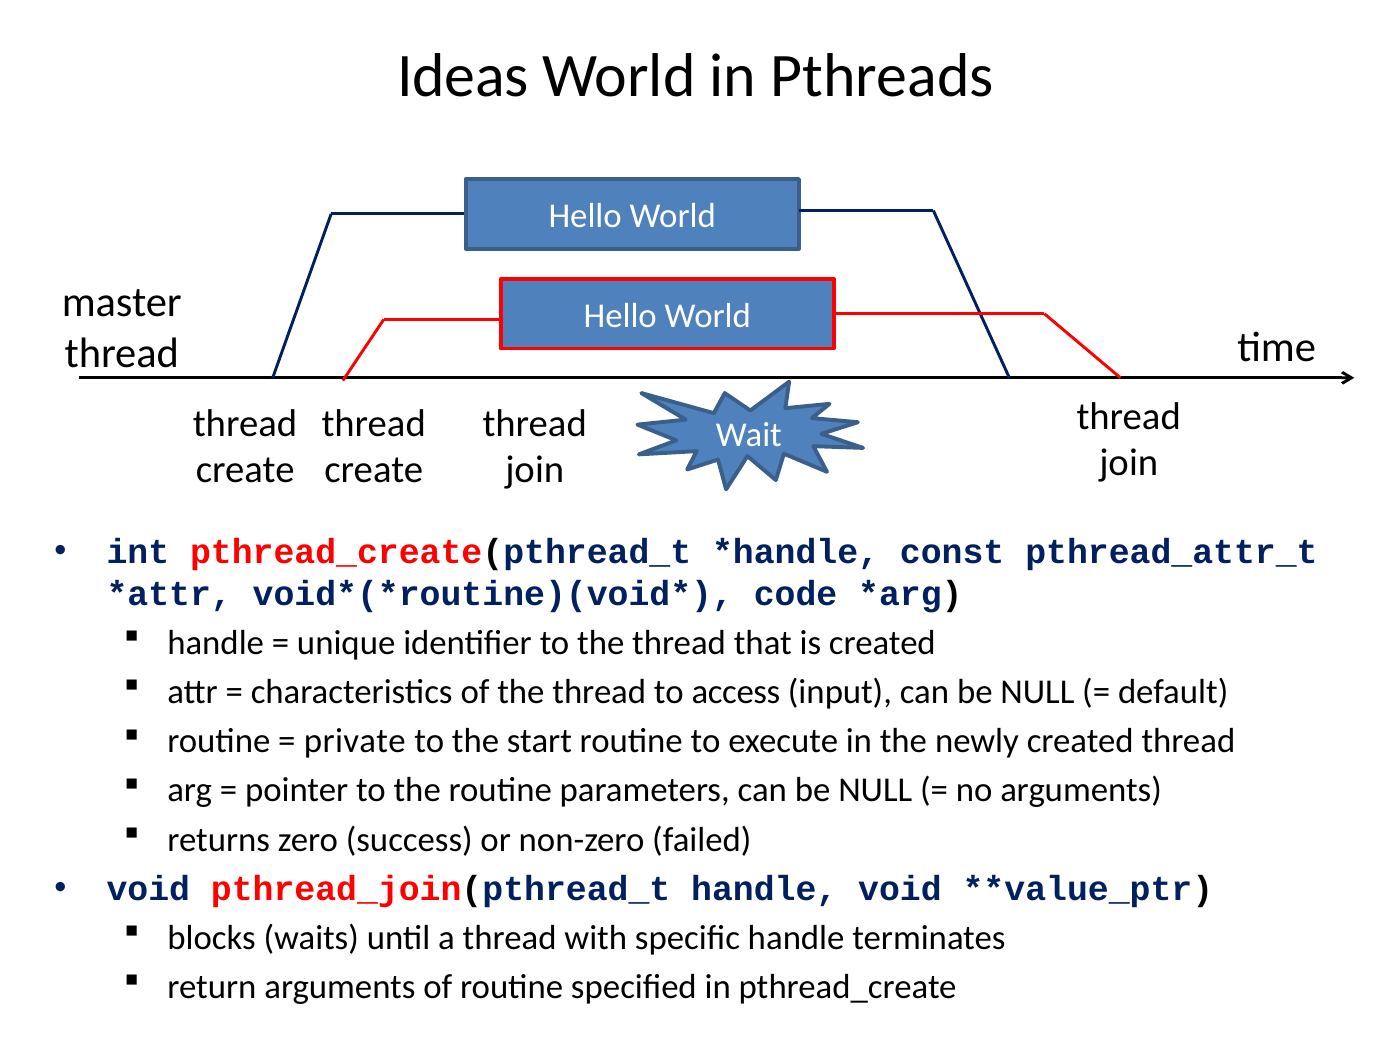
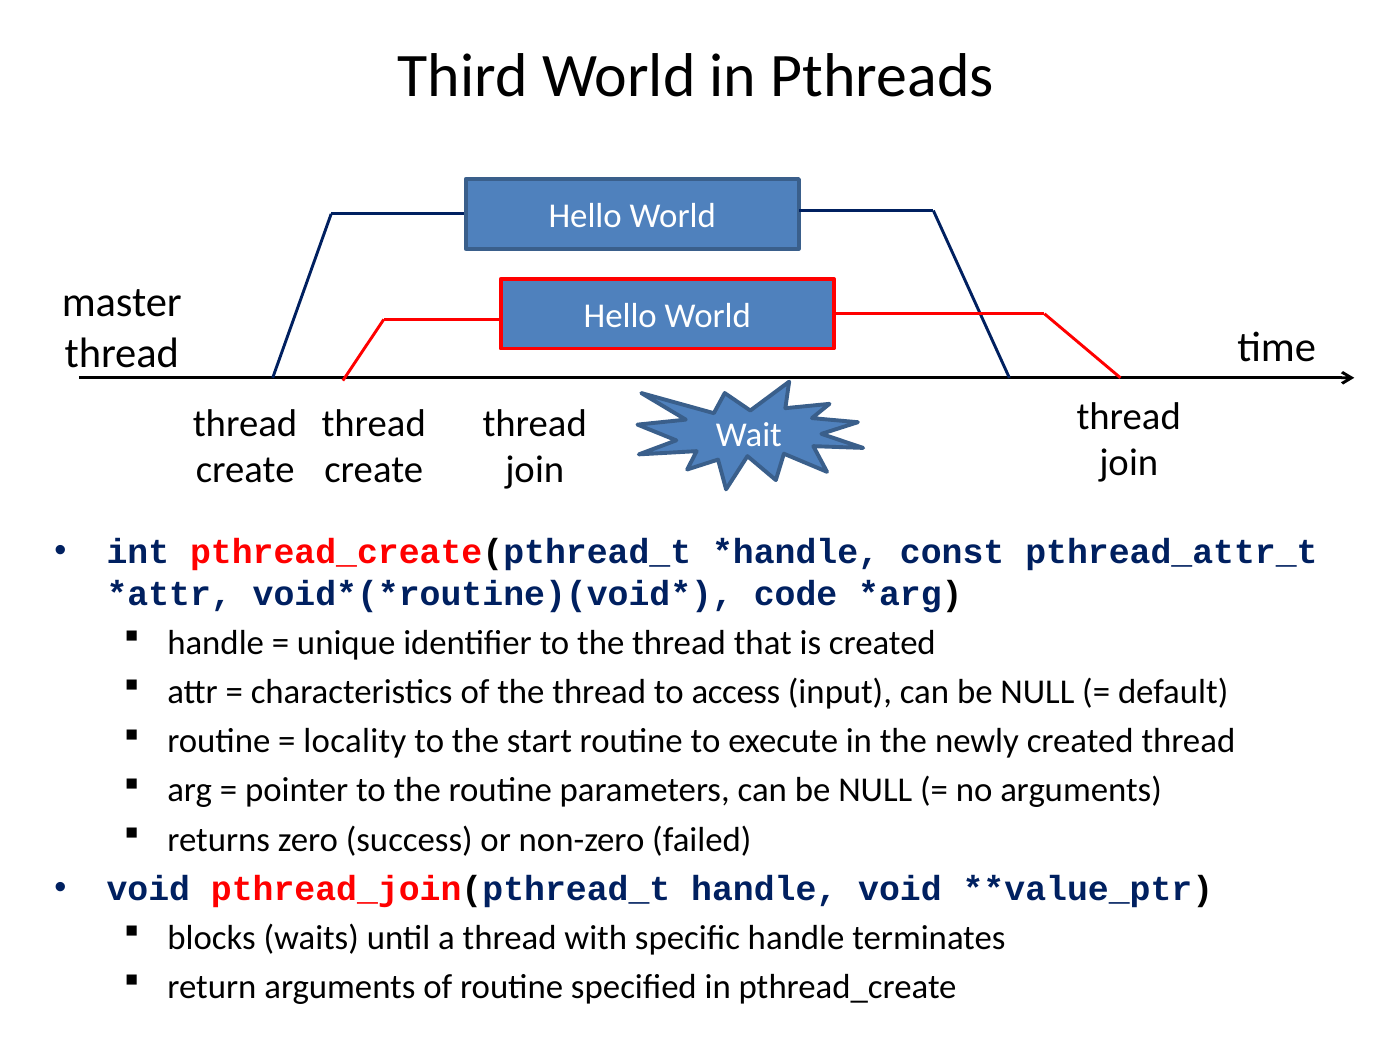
Ideas: Ideas -> Third
private: private -> locality
